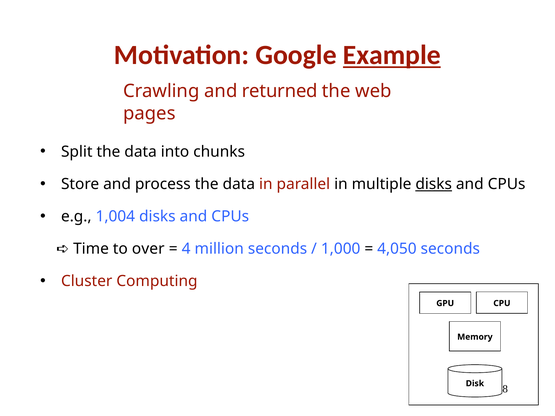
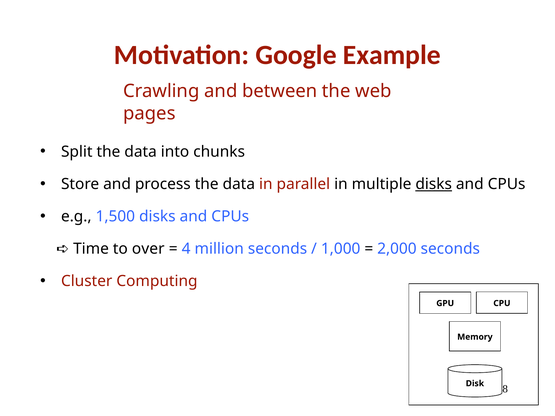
Example underline: present -> none
returned: returned -> between
1,004: 1,004 -> 1,500
4,050: 4,050 -> 2,000
